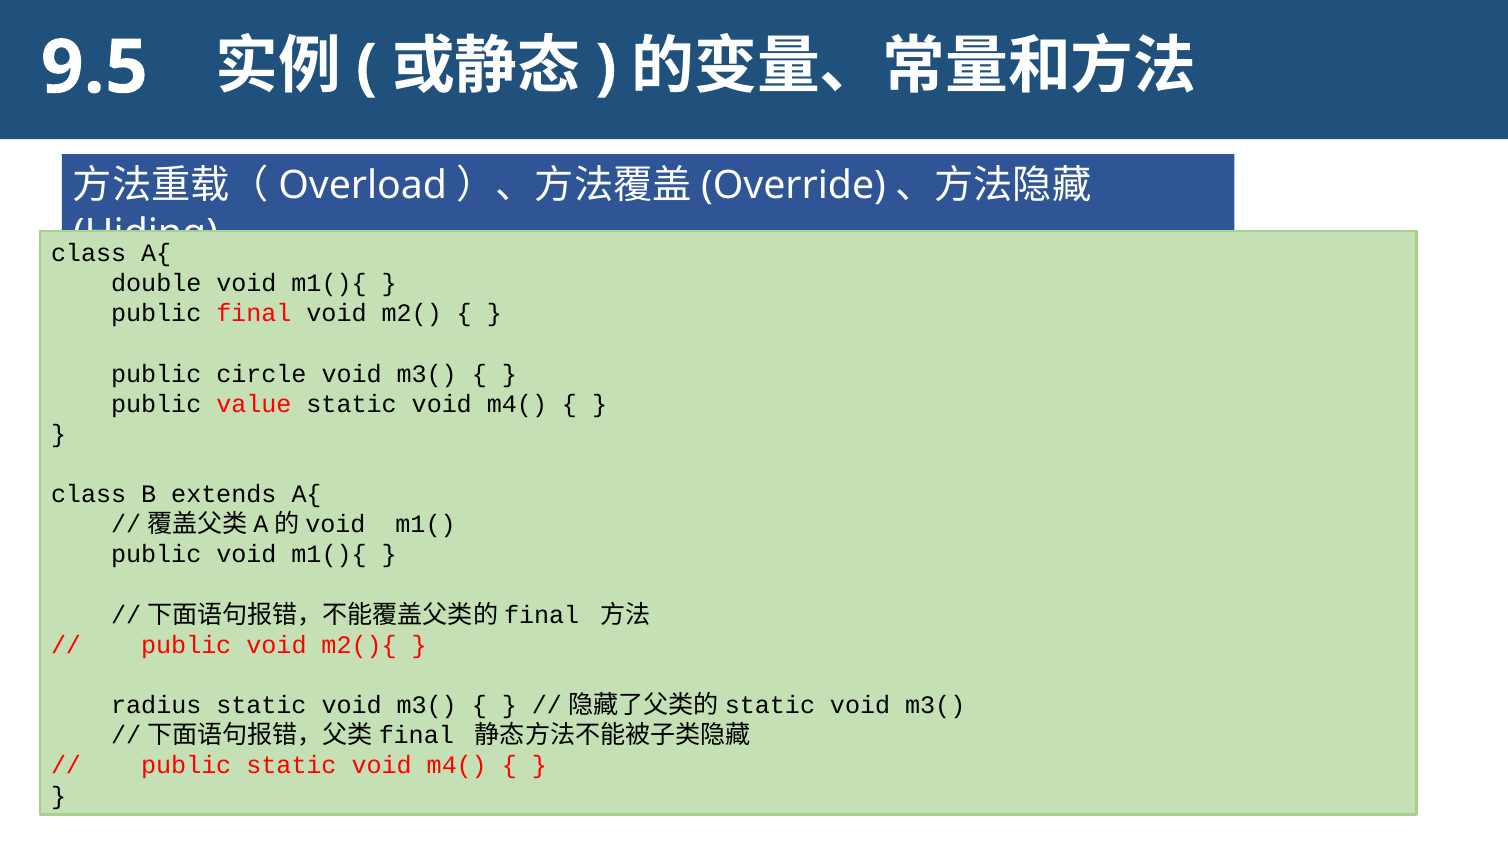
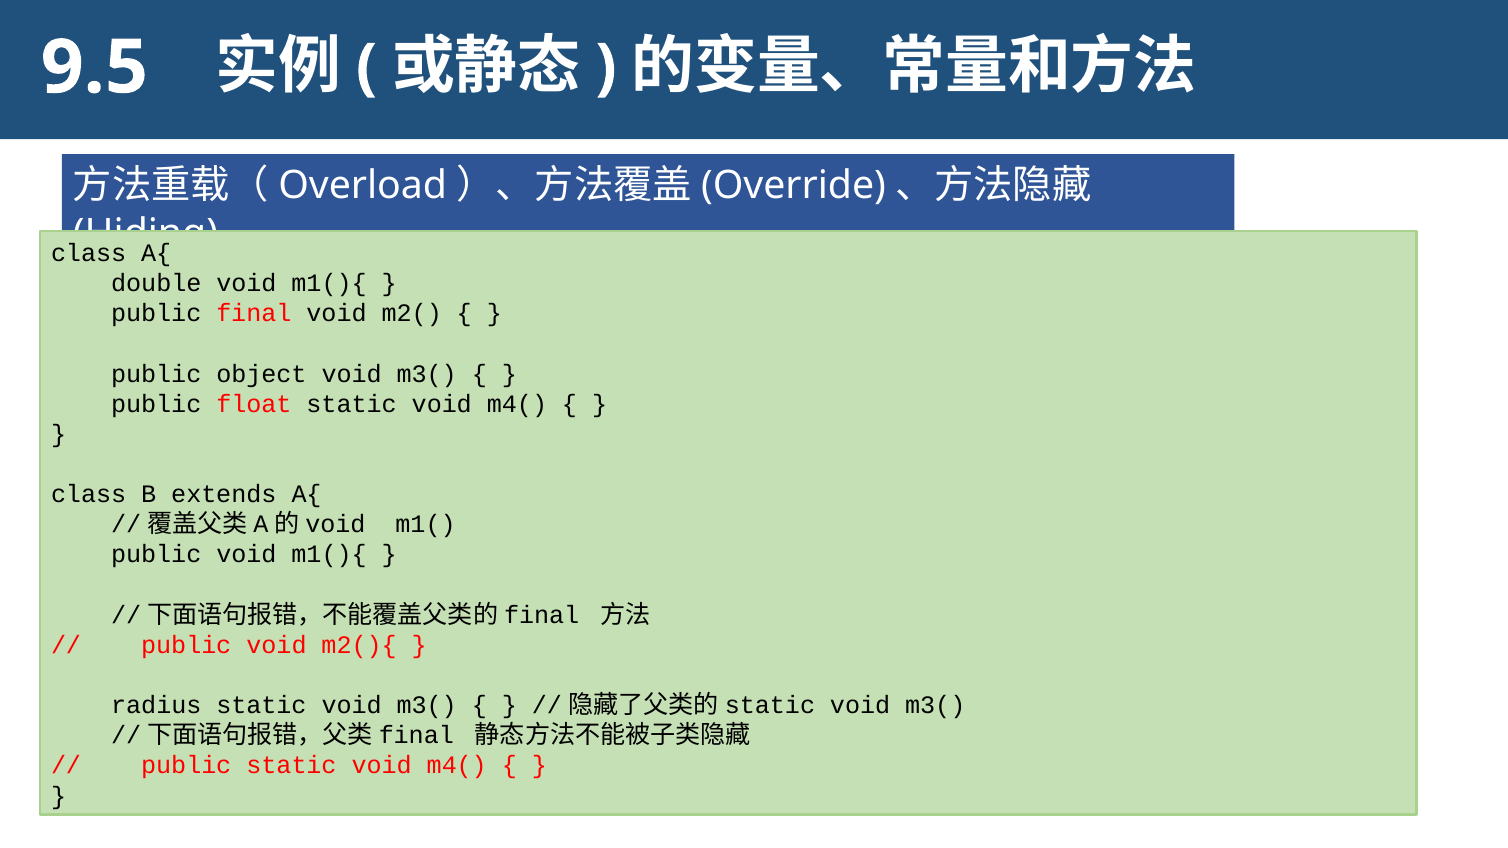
circle: circle -> object
value: value -> float
